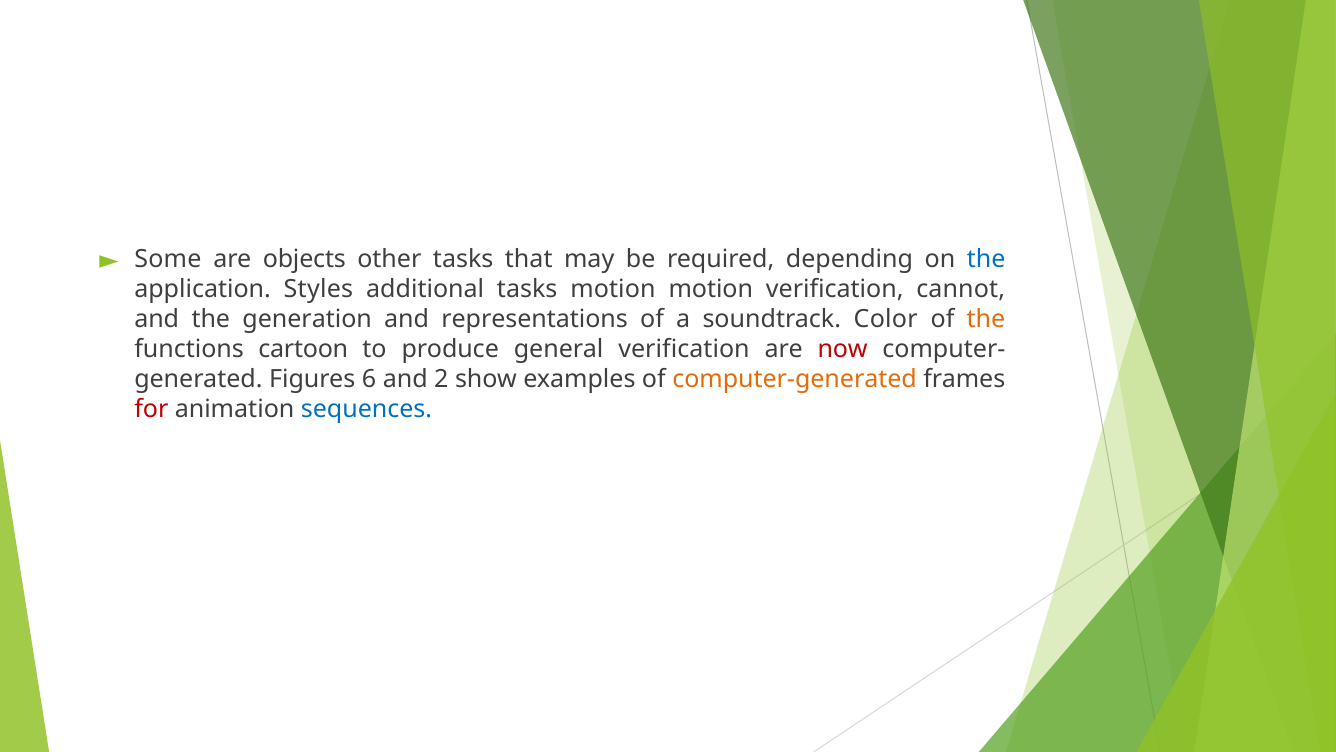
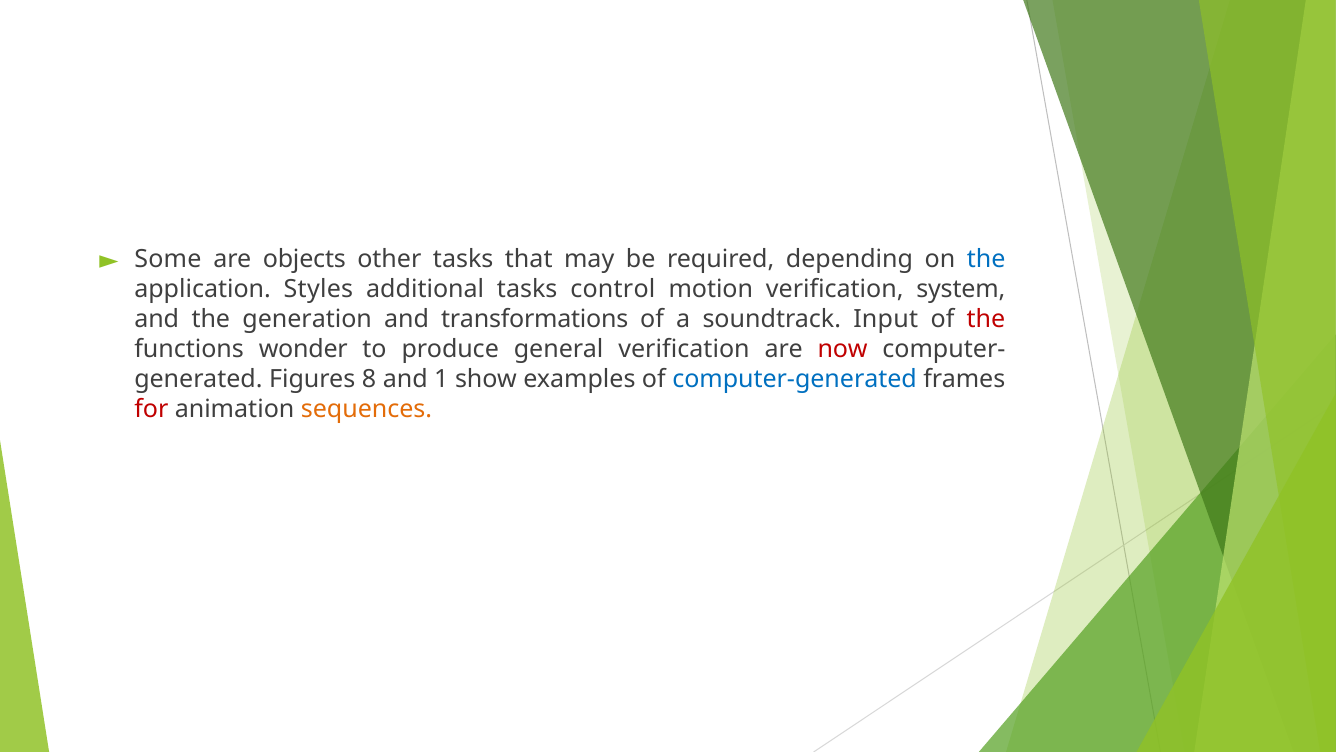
tasks motion: motion -> control
cannot: cannot -> system
representations: representations -> transformations
Color: Color -> Input
the at (986, 319) colour: orange -> red
cartoon: cartoon -> wonder
6: 6 -> 8
2: 2 -> 1
computer-generated colour: orange -> blue
sequences colour: blue -> orange
